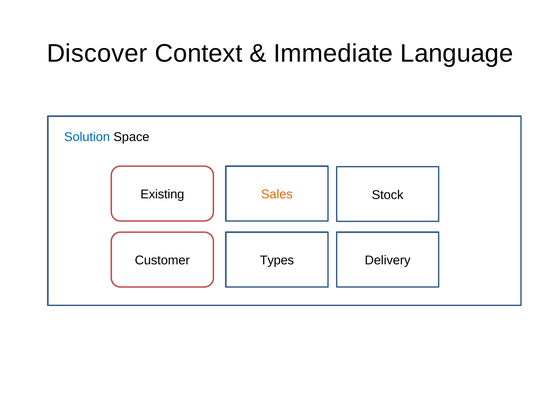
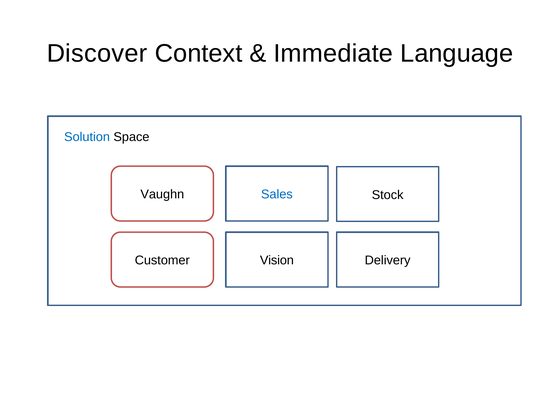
Existing: Existing -> Vaughn
Sales colour: orange -> blue
Types: Types -> Vision
